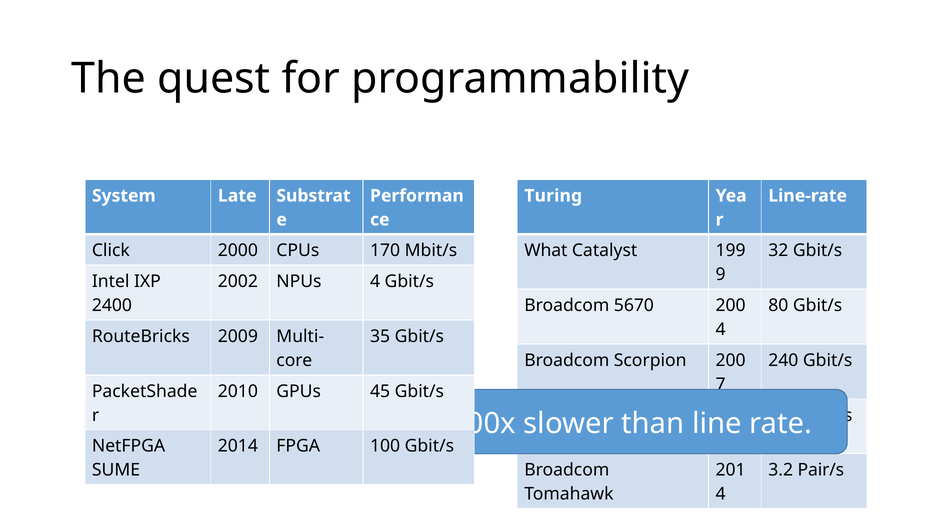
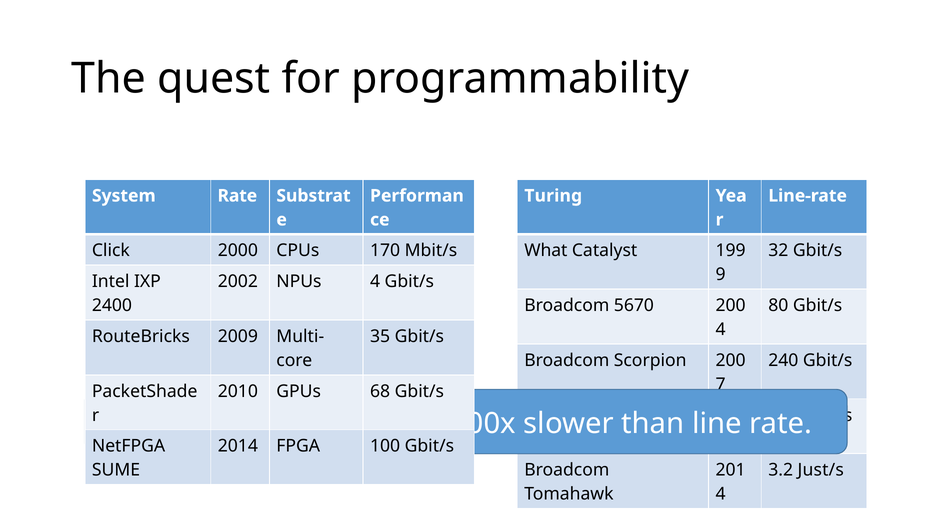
System Late: Late -> Rate
45: 45 -> 68
Pair/s: Pair/s -> Just/s
